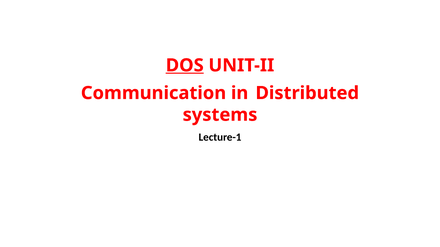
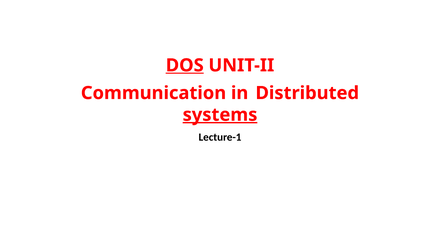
systems underline: none -> present
